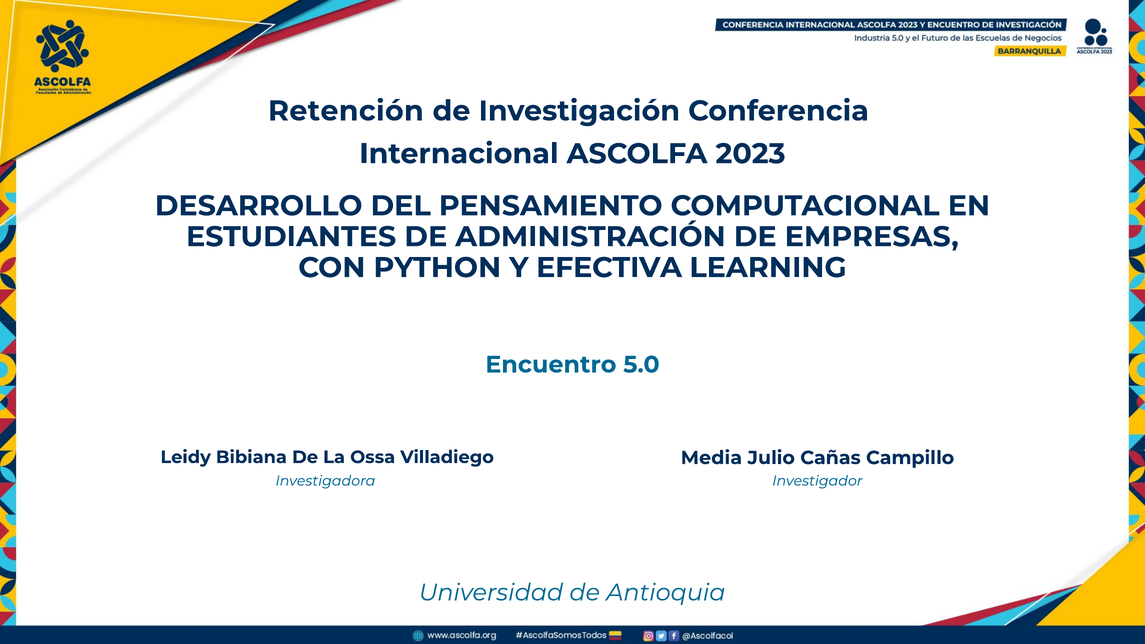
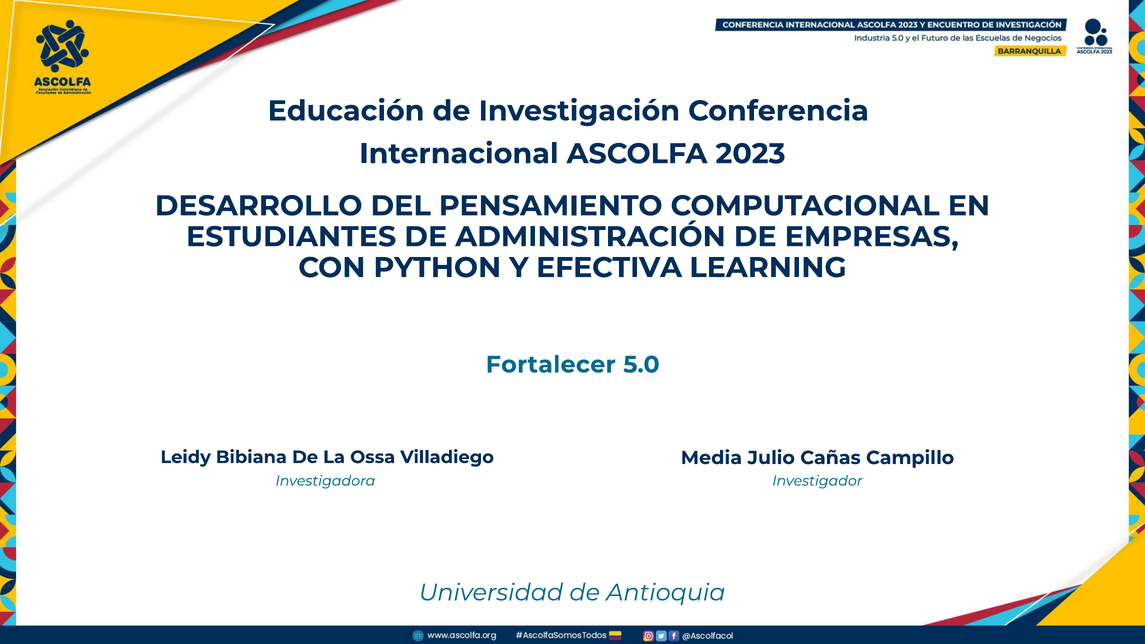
Retención: Retención -> Educación
Encuentro: Encuentro -> Fortalecer
